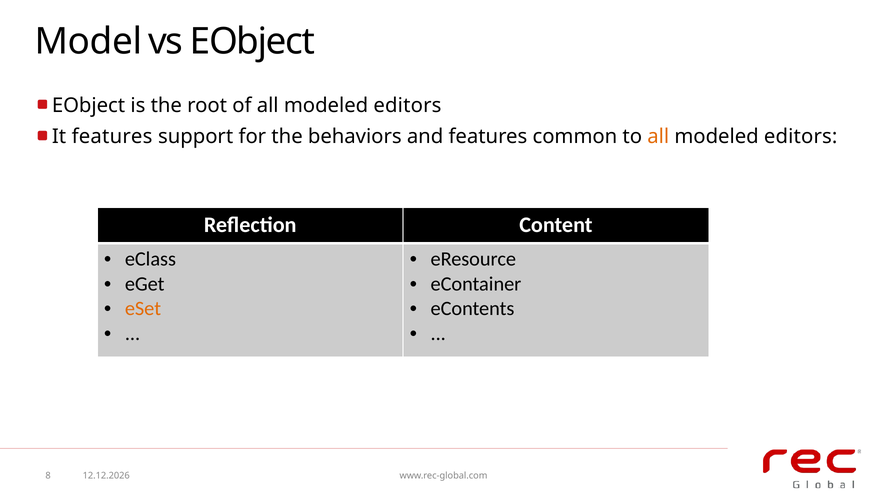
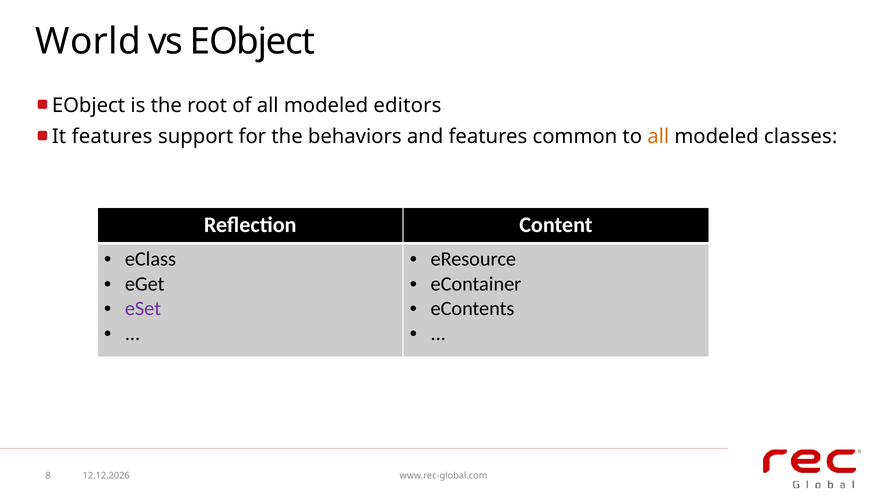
Model: Model -> World
editors at (801, 137): editors -> classes
eSet colour: orange -> purple
